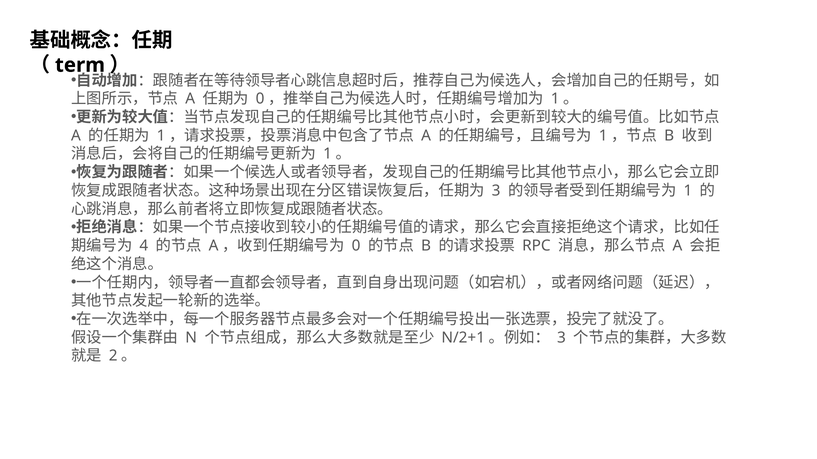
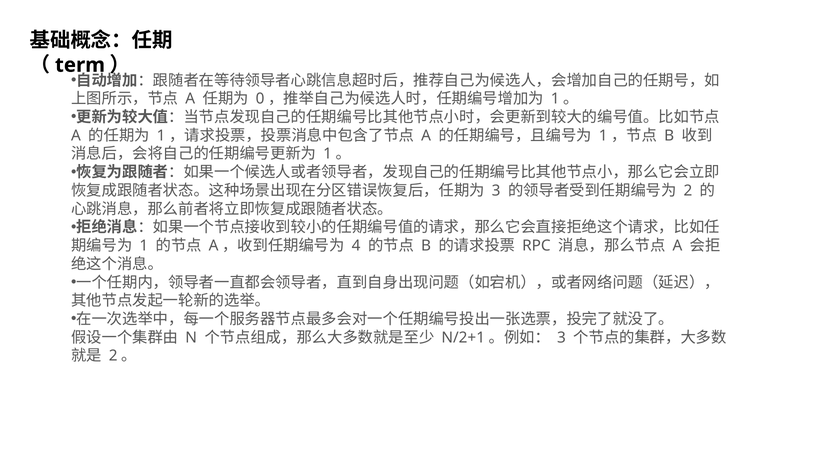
1: 1 -> 2
4: 4 -> 1
0: 0 -> 4
